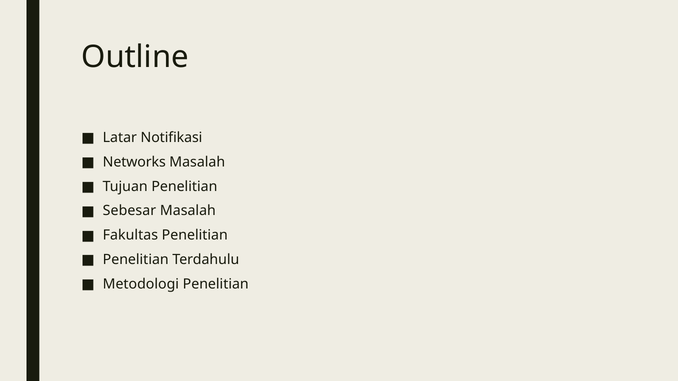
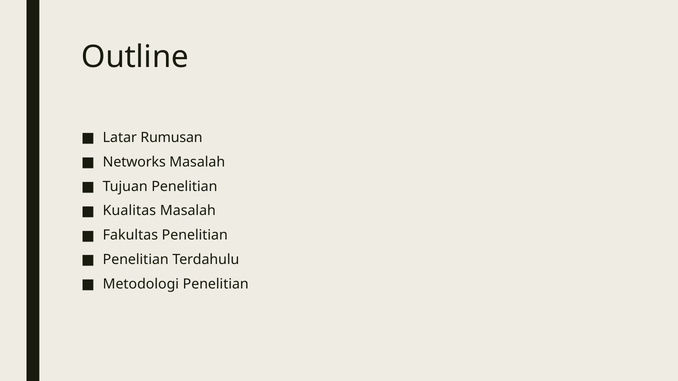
Notifikasi: Notifikasi -> Rumusan
Sebesar: Sebesar -> Kualitas
